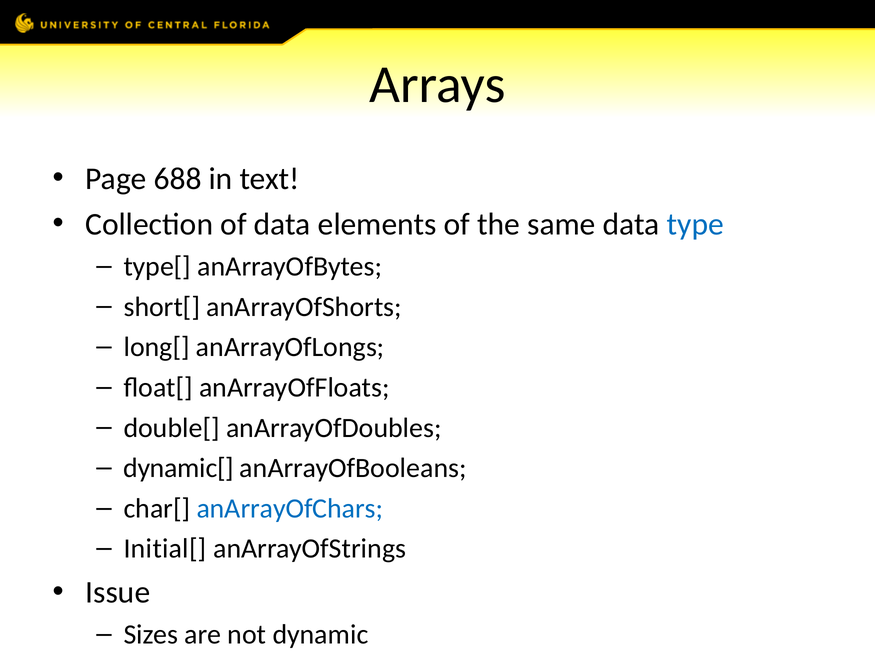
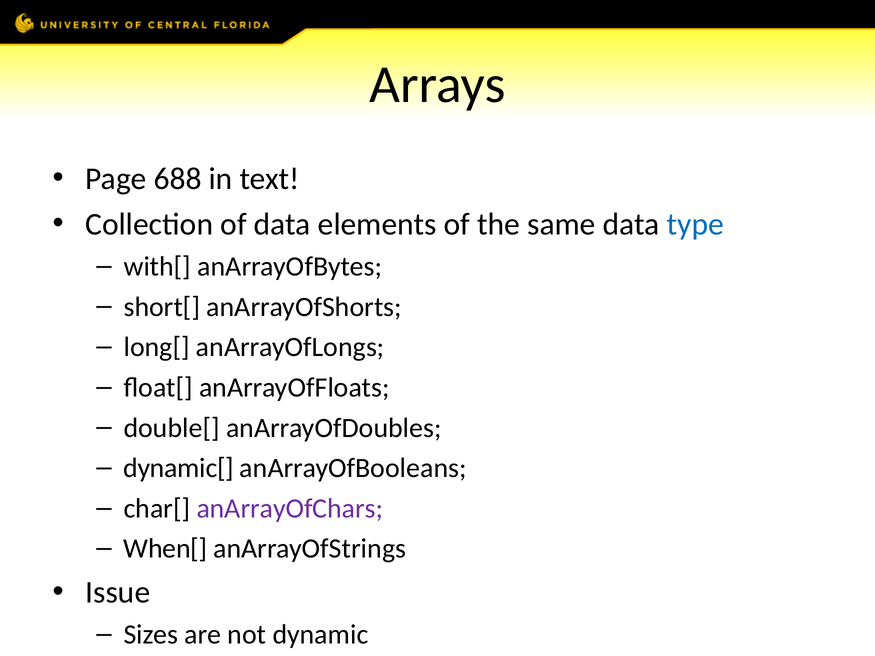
type[: type[ -> with[
anArrayOfChars colour: blue -> purple
Initial[: Initial[ -> When[
